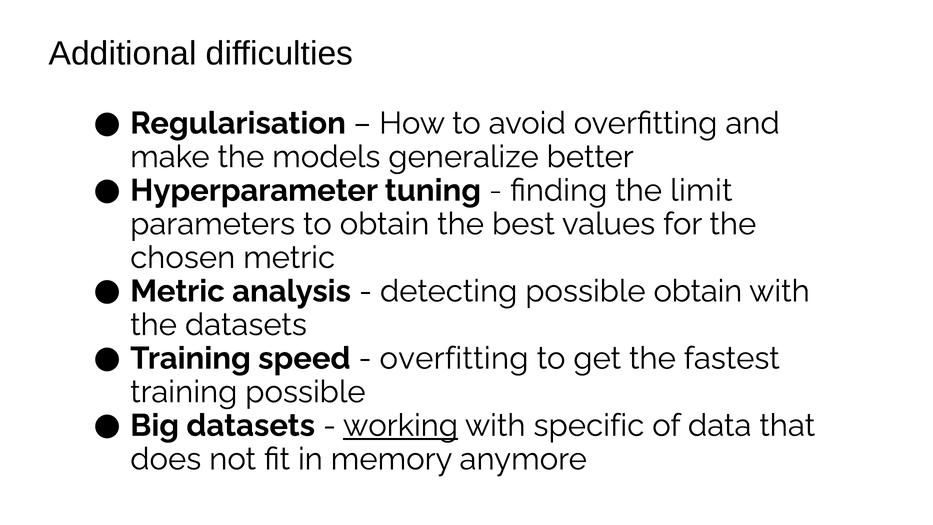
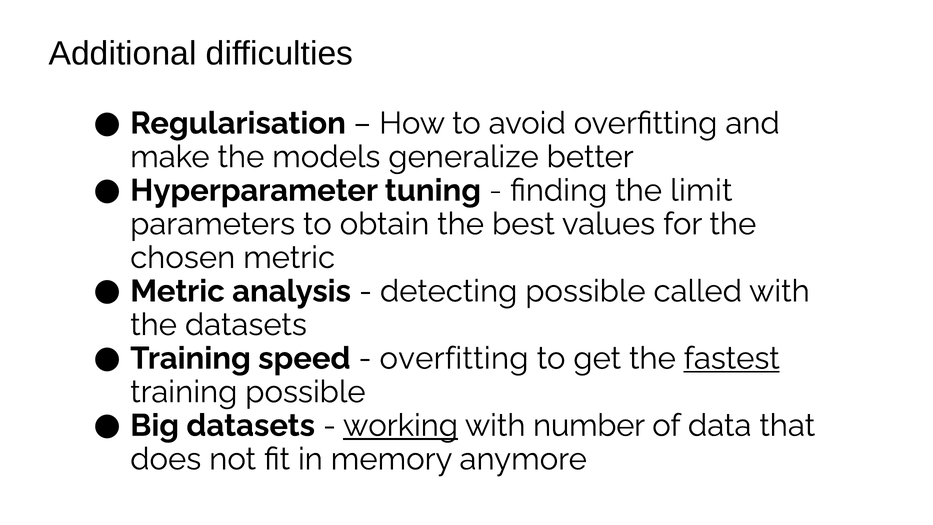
possible obtain: obtain -> called
fastest underline: none -> present
specific: specific -> number
